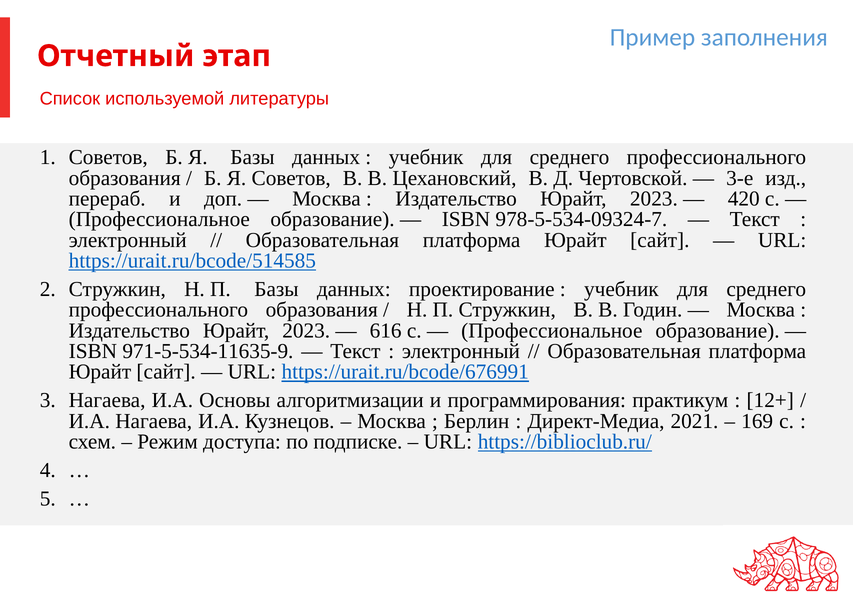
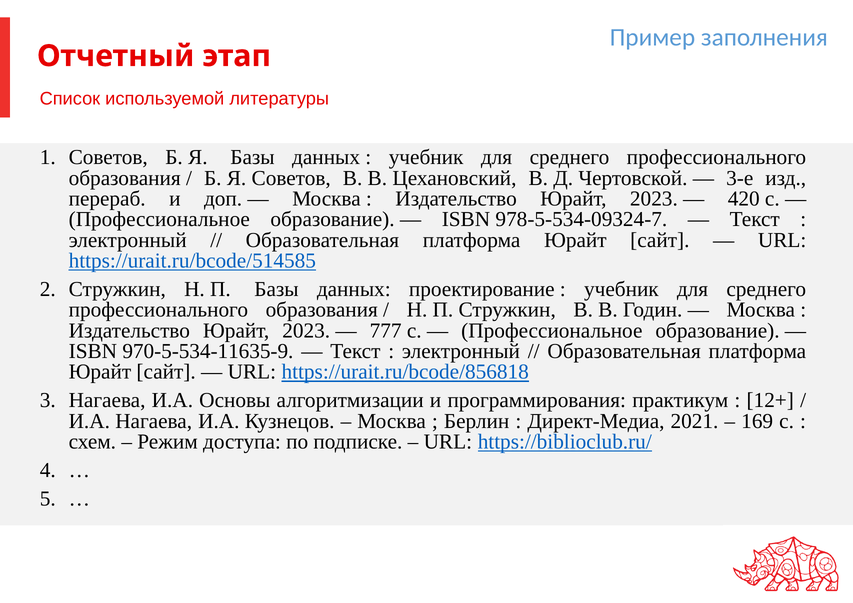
616: 616 -> 777
971-5-534-11635-9: 971-5-534-11635-9 -> 970-5-534-11635-9
https://urait.ru/bcode/676991: https://urait.ru/bcode/676991 -> https://urait.ru/bcode/856818
